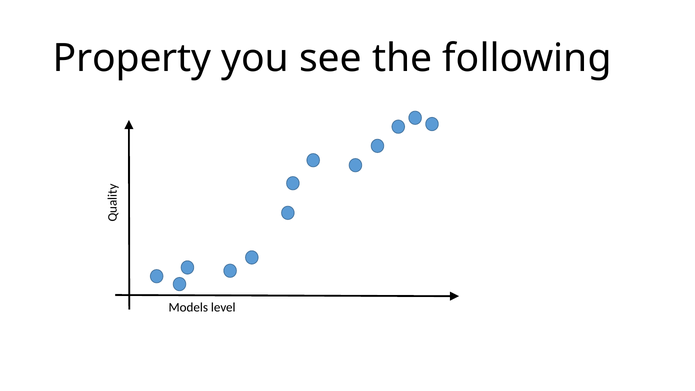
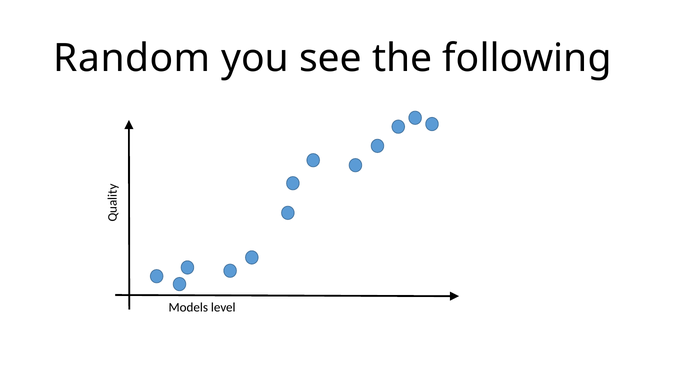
Property: Property -> Random
